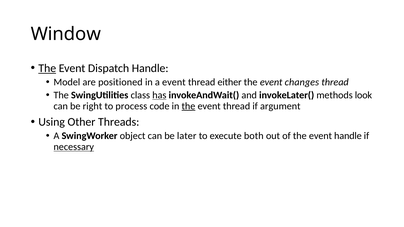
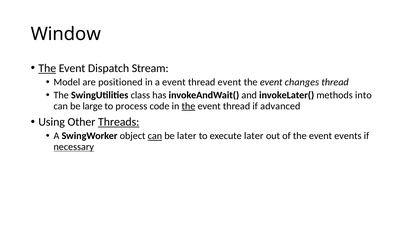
Dispatch Handle: Handle -> Stream
thread either: either -> event
has underline: present -> none
look: look -> into
right: right -> large
argument: argument -> advanced
Threads underline: none -> present
can at (155, 136) underline: none -> present
execute both: both -> later
event handle: handle -> events
